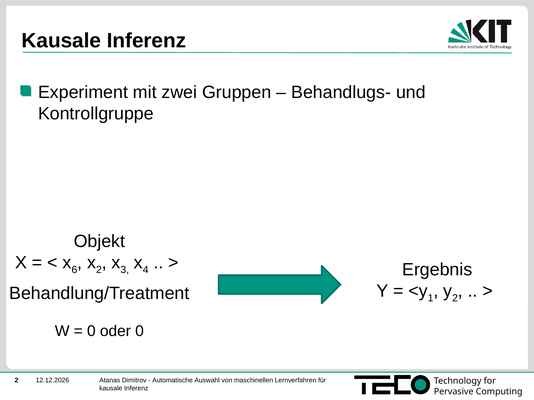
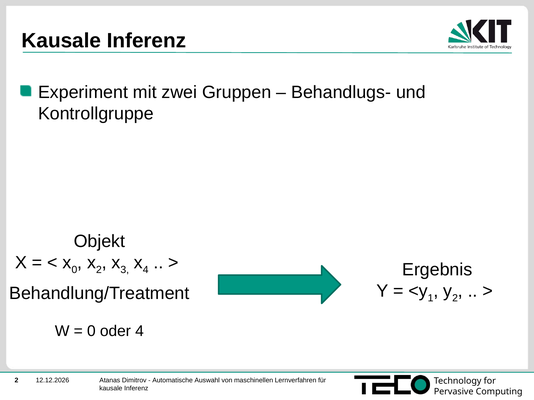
x 6: 6 -> 0
oder 0: 0 -> 4
